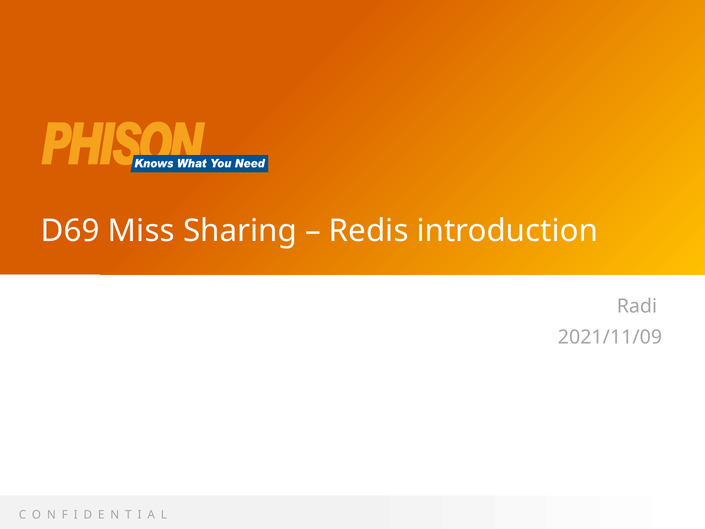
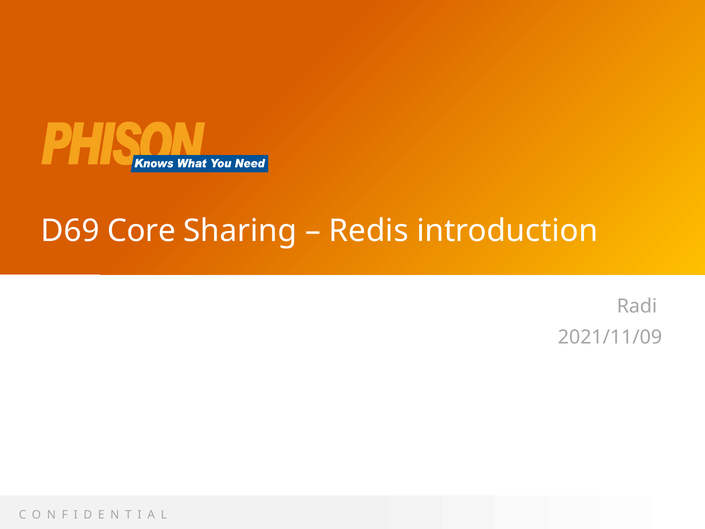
Miss: Miss -> Core
